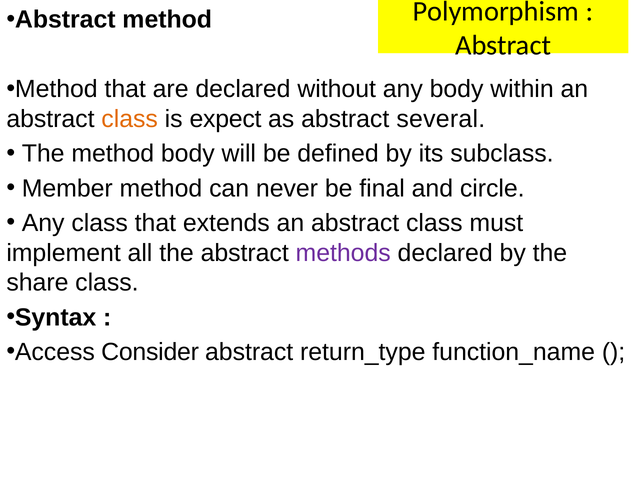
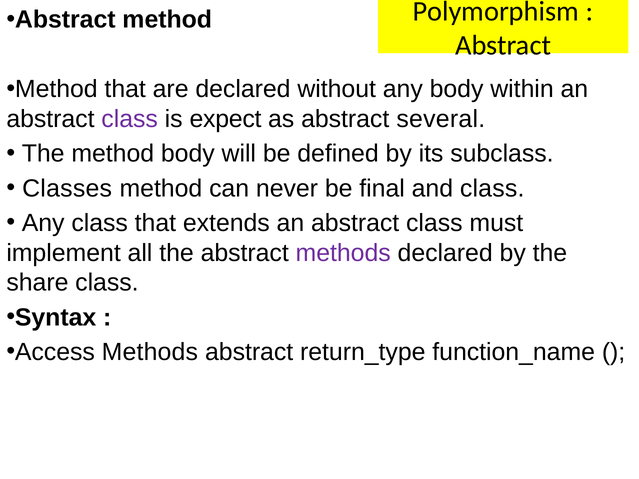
class at (130, 119) colour: orange -> purple
Member: Member -> Classes
and circle: circle -> class
Access Consider: Consider -> Methods
